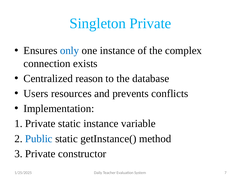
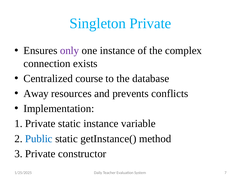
only colour: blue -> purple
reason: reason -> course
Users: Users -> Away
